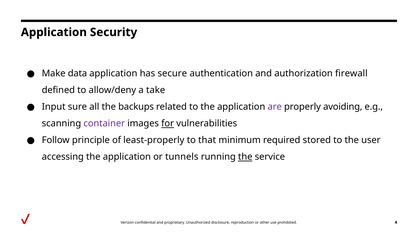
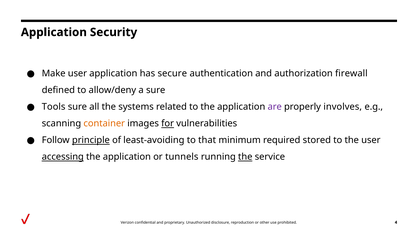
Make data: data -> user
a take: take -> sure
Input: Input -> Tools
backups: backups -> systems
avoiding: avoiding -> involves
container colour: purple -> orange
principle underline: none -> present
least-properly: least-properly -> least-avoiding
accessing underline: none -> present
